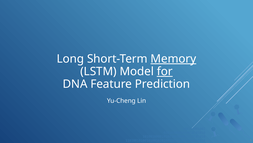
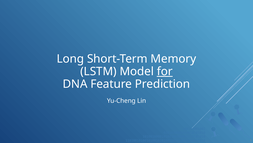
Memory underline: present -> none
